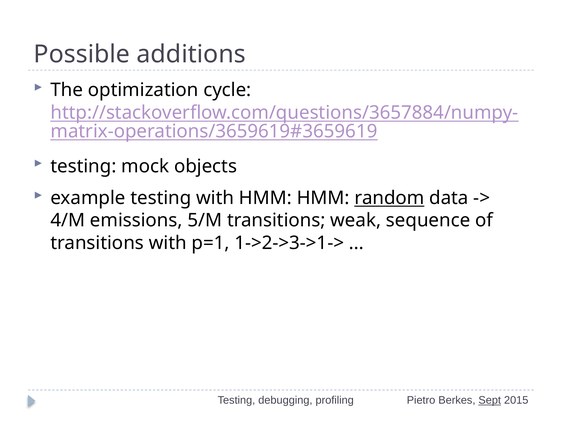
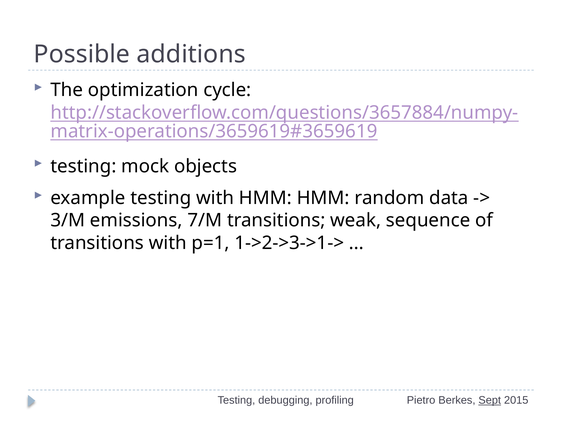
random underline: present -> none
4/M: 4/M -> 3/M
5/M: 5/M -> 7/M
